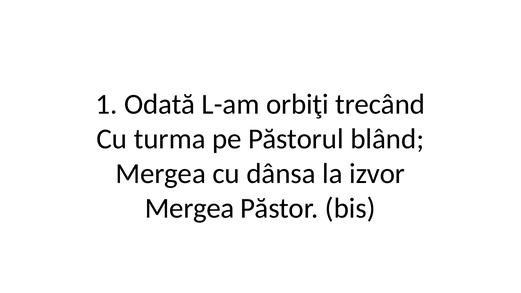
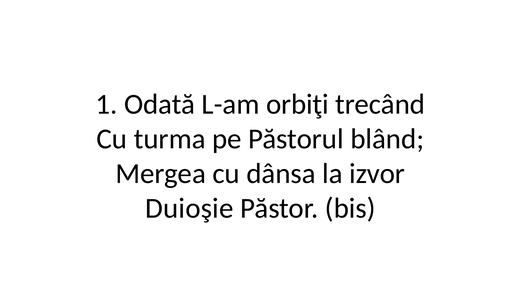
Mergea at (190, 208): Mergea -> Duioşie
